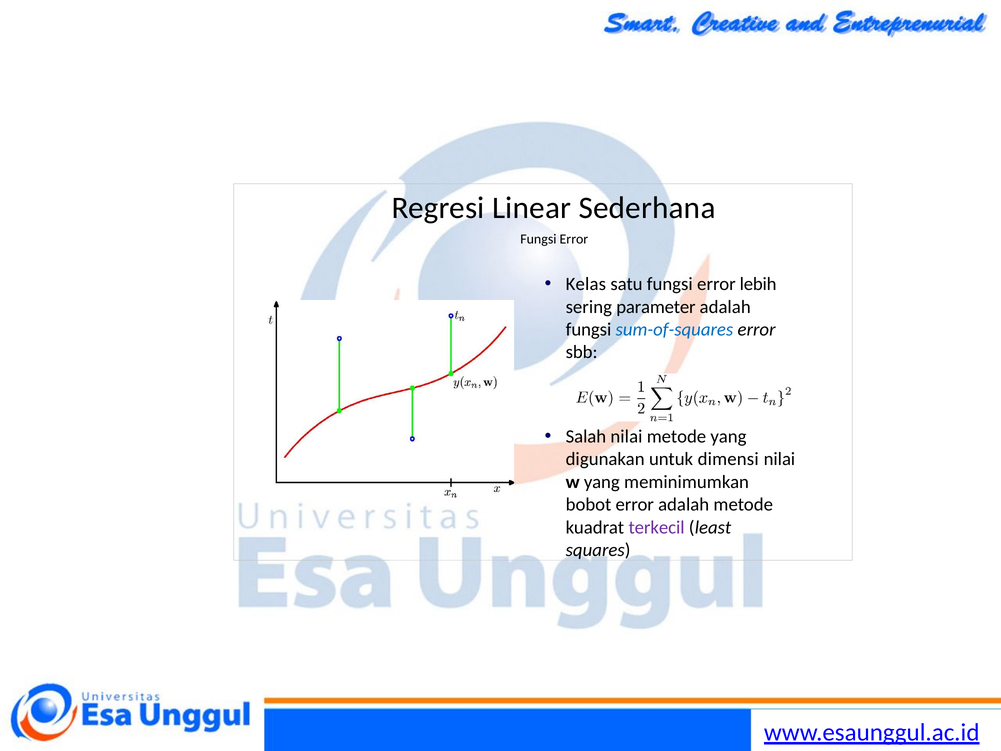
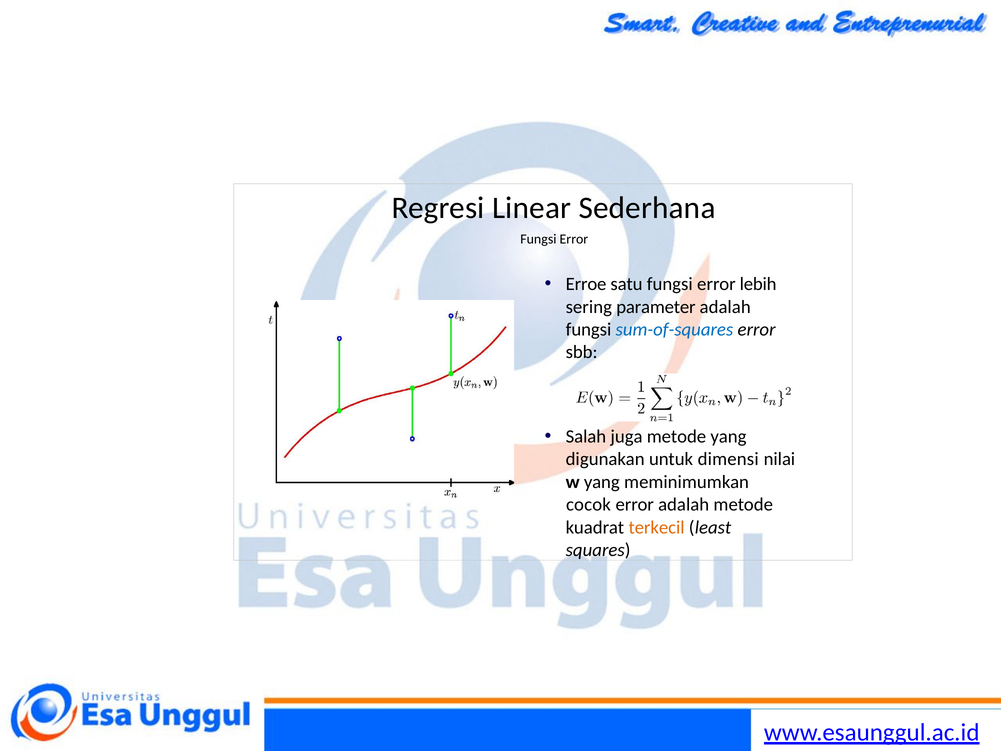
Kelas: Kelas -> Erroe
Salah nilai: nilai -> juga
bobot: bobot -> cocok
terkecil colour: purple -> orange
